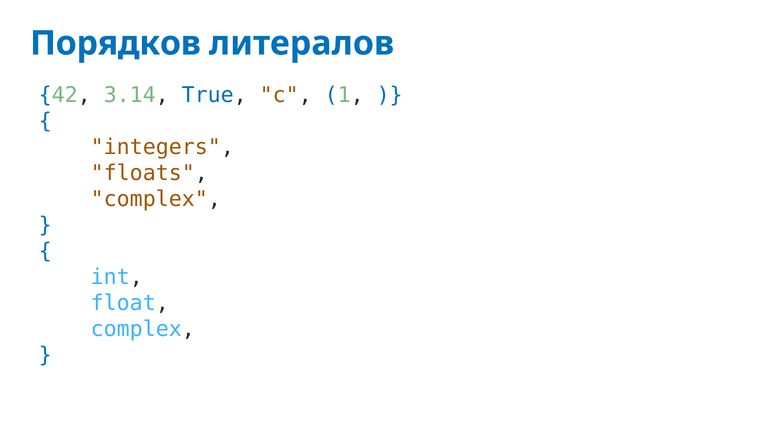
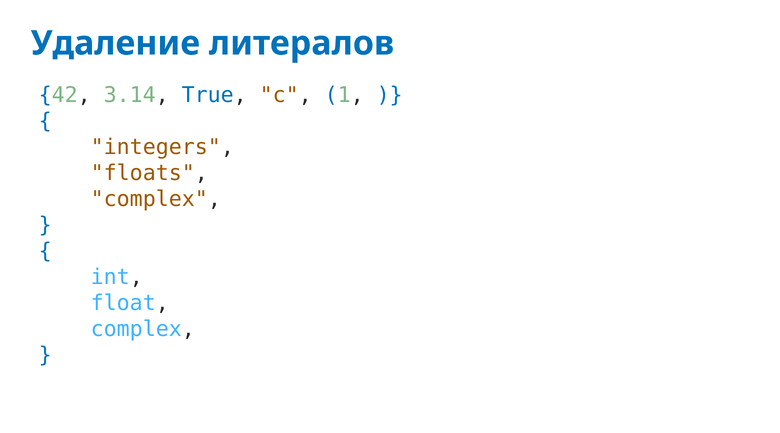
Порядков: Порядков -> Удаление
